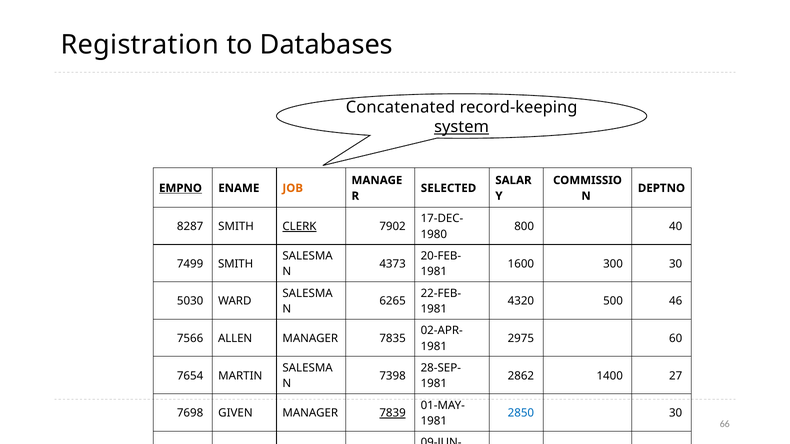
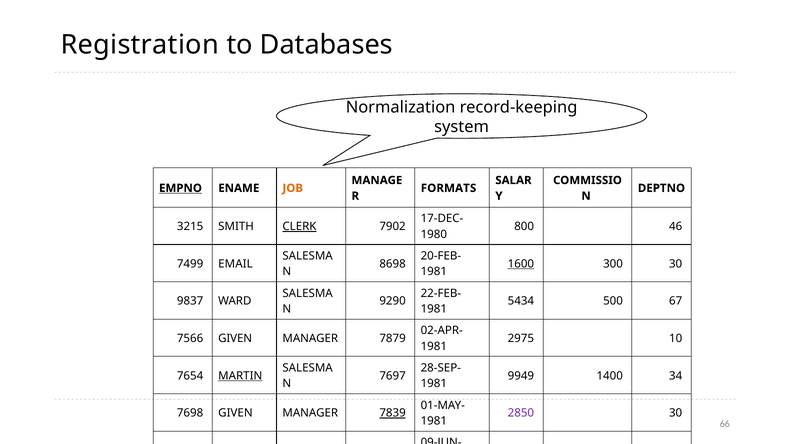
Concatenated: Concatenated -> Normalization
system underline: present -> none
SELECTED: SELECTED -> FORMATS
8287: 8287 -> 3215
40: 40 -> 46
7499 SMITH: SMITH -> EMAIL
4373: 4373 -> 8698
1600 underline: none -> present
5030: 5030 -> 9837
6265: 6265 -> 9290
4320: 4320 -> 5434
46: 46 -> 67
7566 ALLEN: ALLEN -> GIVEN
7835: 7835 -> 7879
2975 60: 60 -> 10
MARTIN underline: none -> present
7398: 7398 -> 7697
2862: 2862 -> 9949
27: 27 -> 34
2850 colour: blue -> purple
